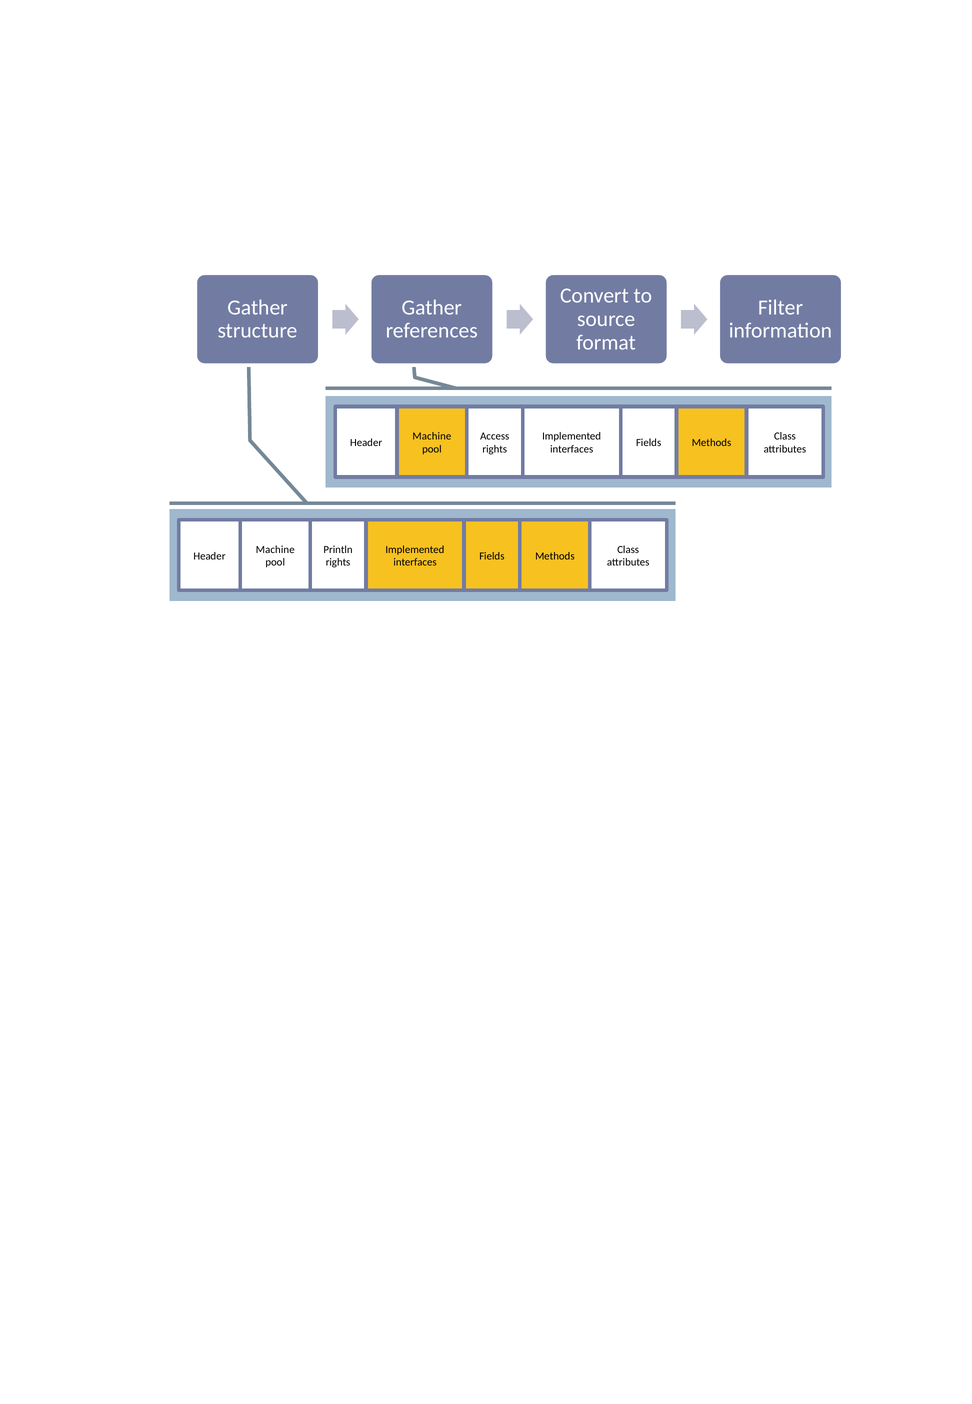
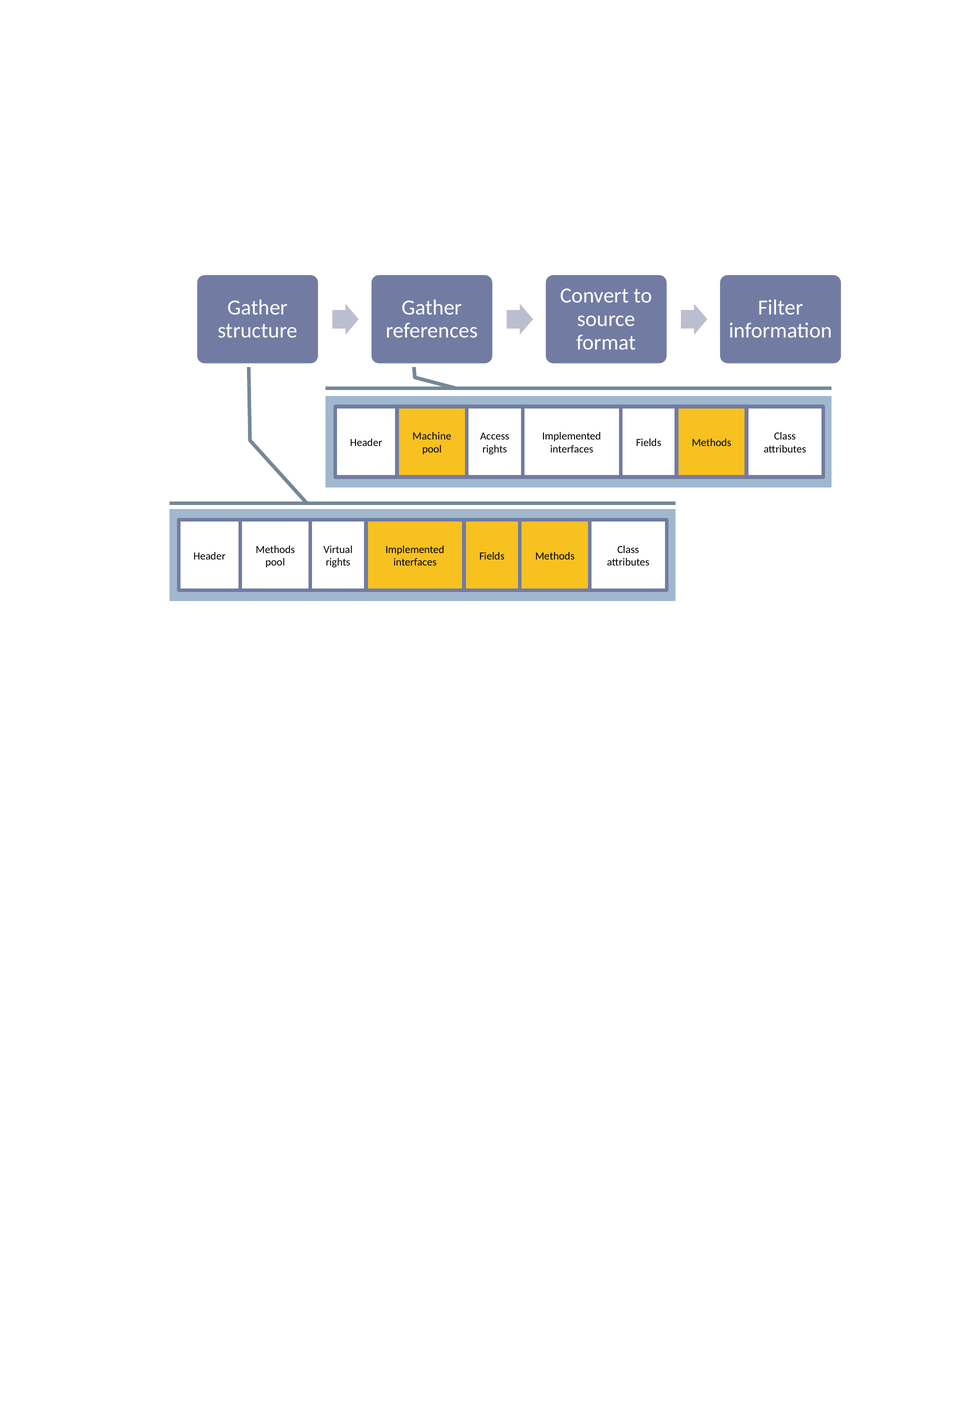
Machine at (275, 549): Machine -> Methods
Println: Println -> Virtual
